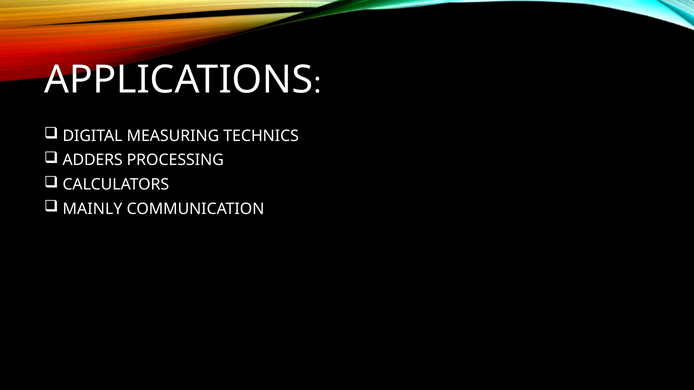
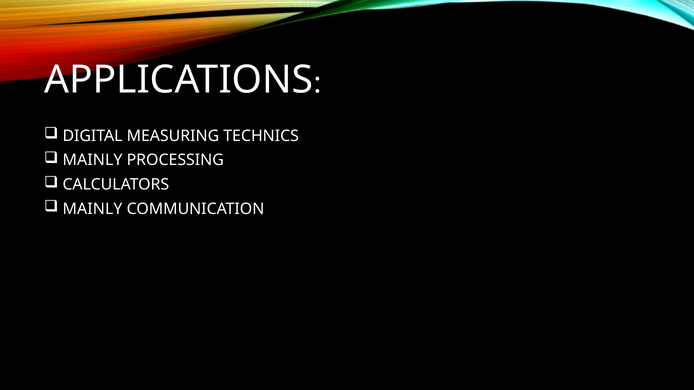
ADDERS at (93, 160): ADDERS -> MAINLY
